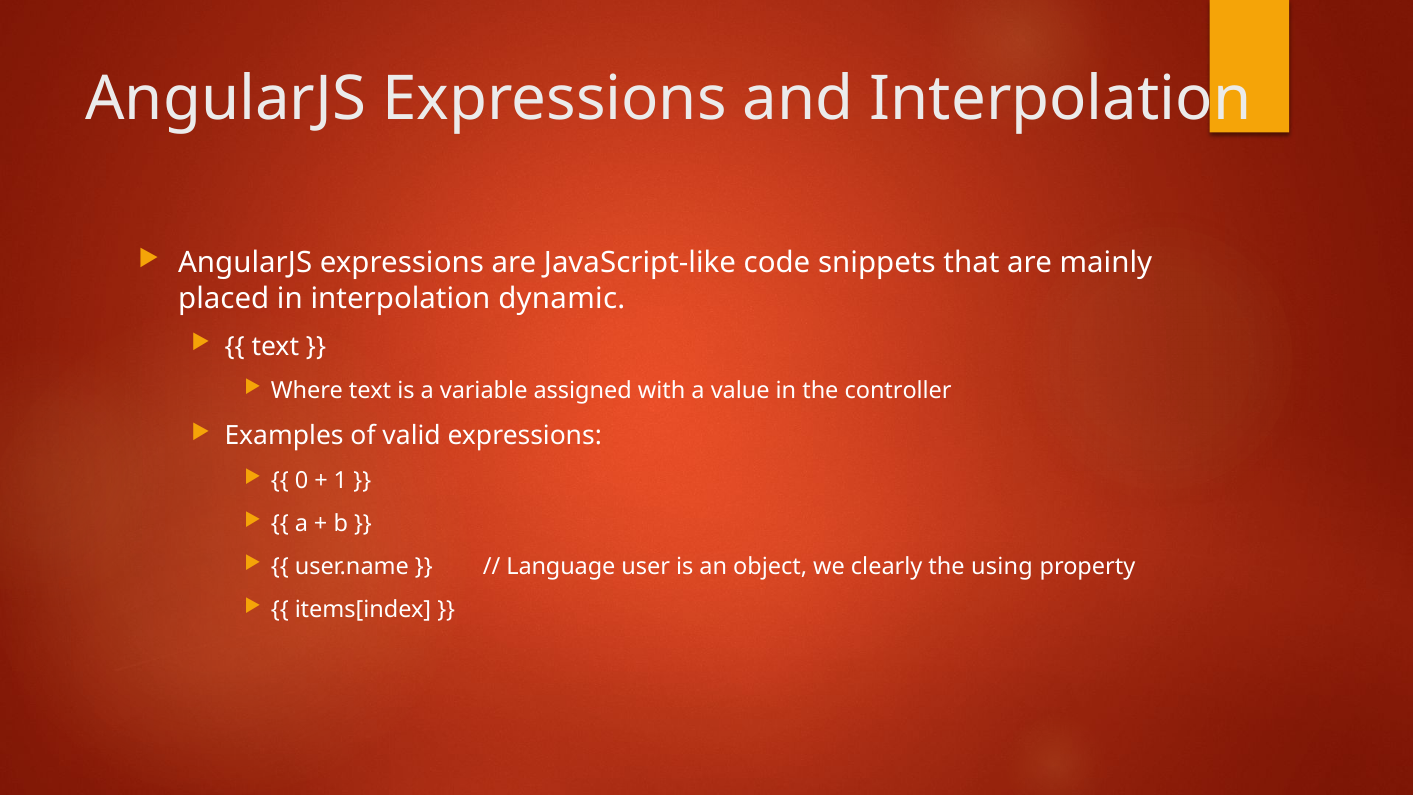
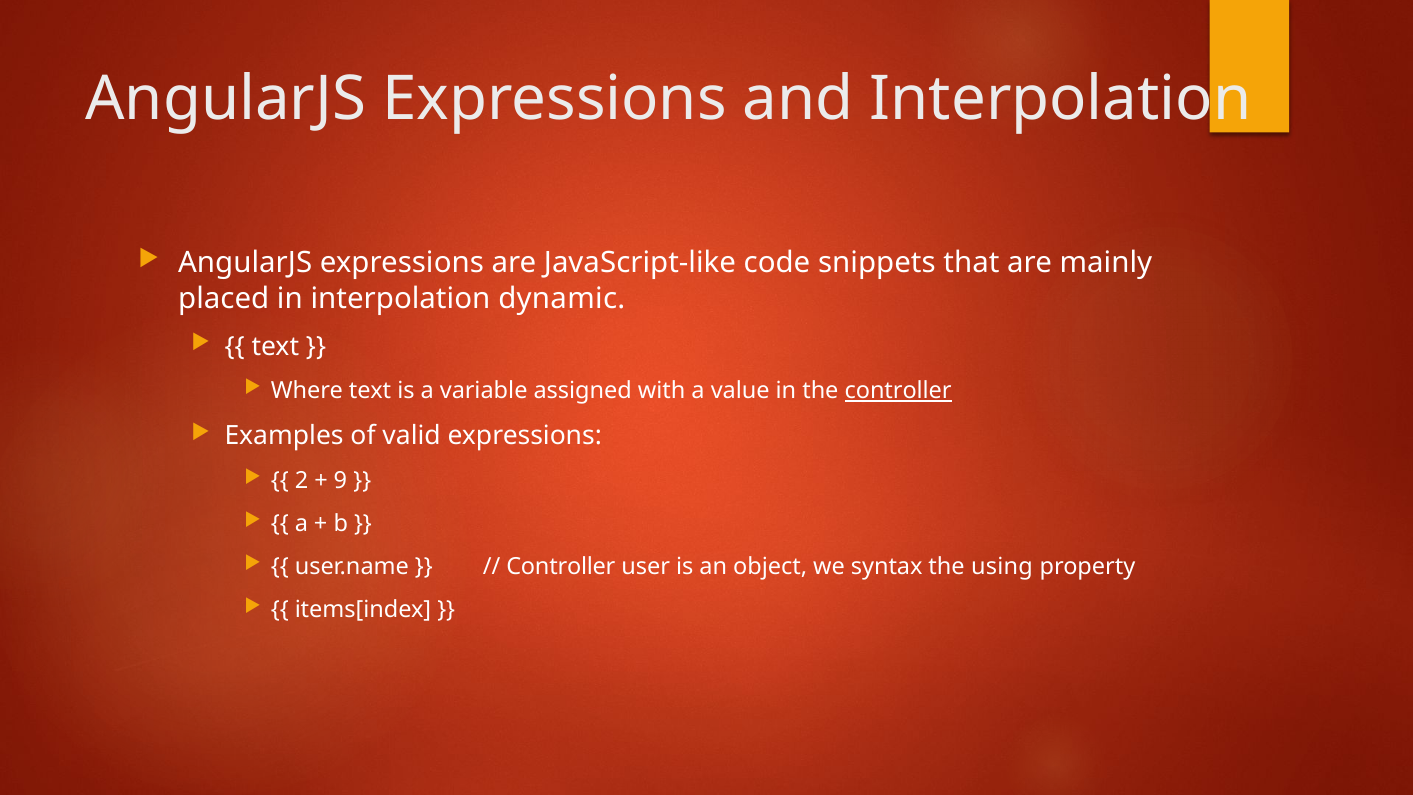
controller at (898, 391) underline: none -> present
0: 0 -> 2
1: 1 -> 9
Language at (561, 566): Language -> Controller
clearly: clearly -> syntax
